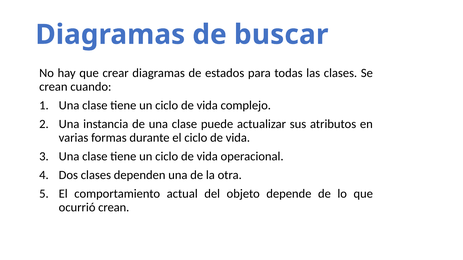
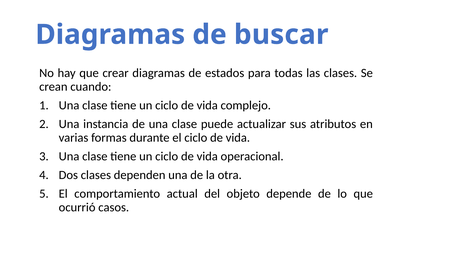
ocurrió crean: crean -> casos
